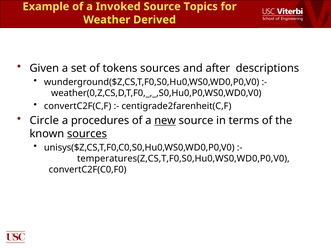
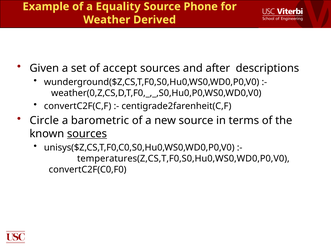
Invoked: Invoked -> Equality
Topics: Topics -> Phone
tokens: tokens -> accept
procedures: procedures -> barometric
new underline: present -> none
